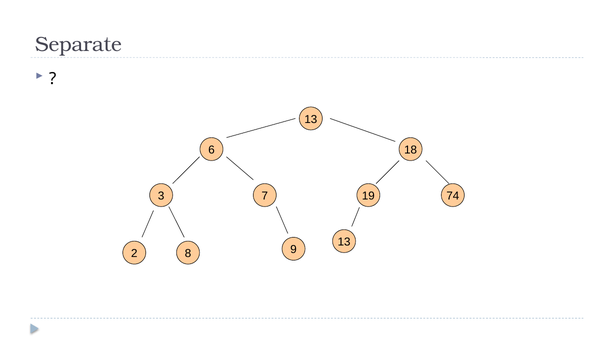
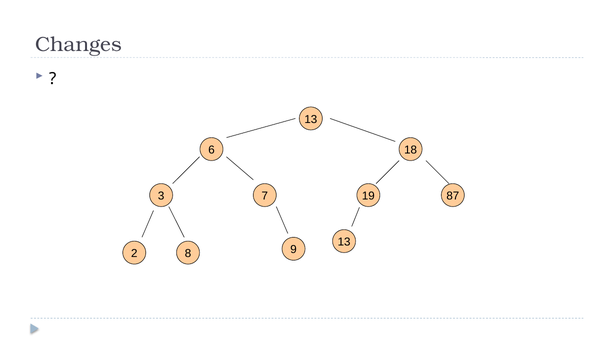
Separate: Separate -> Changes
74: 74 -> 87
